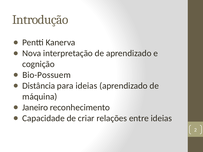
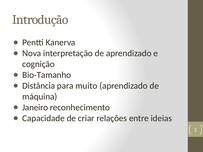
Bio-Possuem: Bio-Possuem -> Bio-Tamanho
para ideias: ideias -> muito
